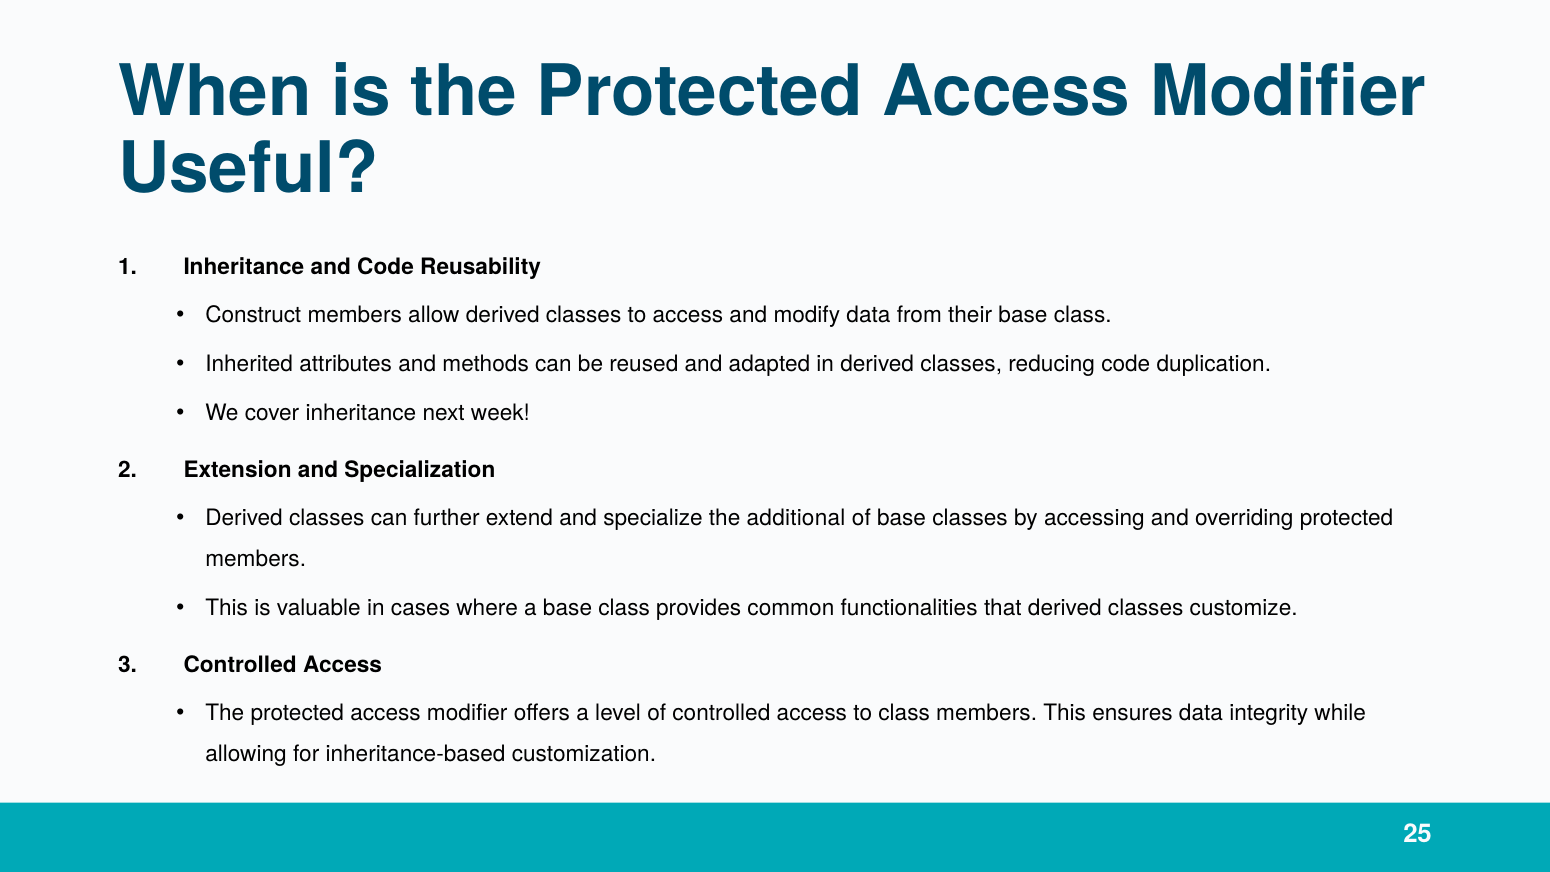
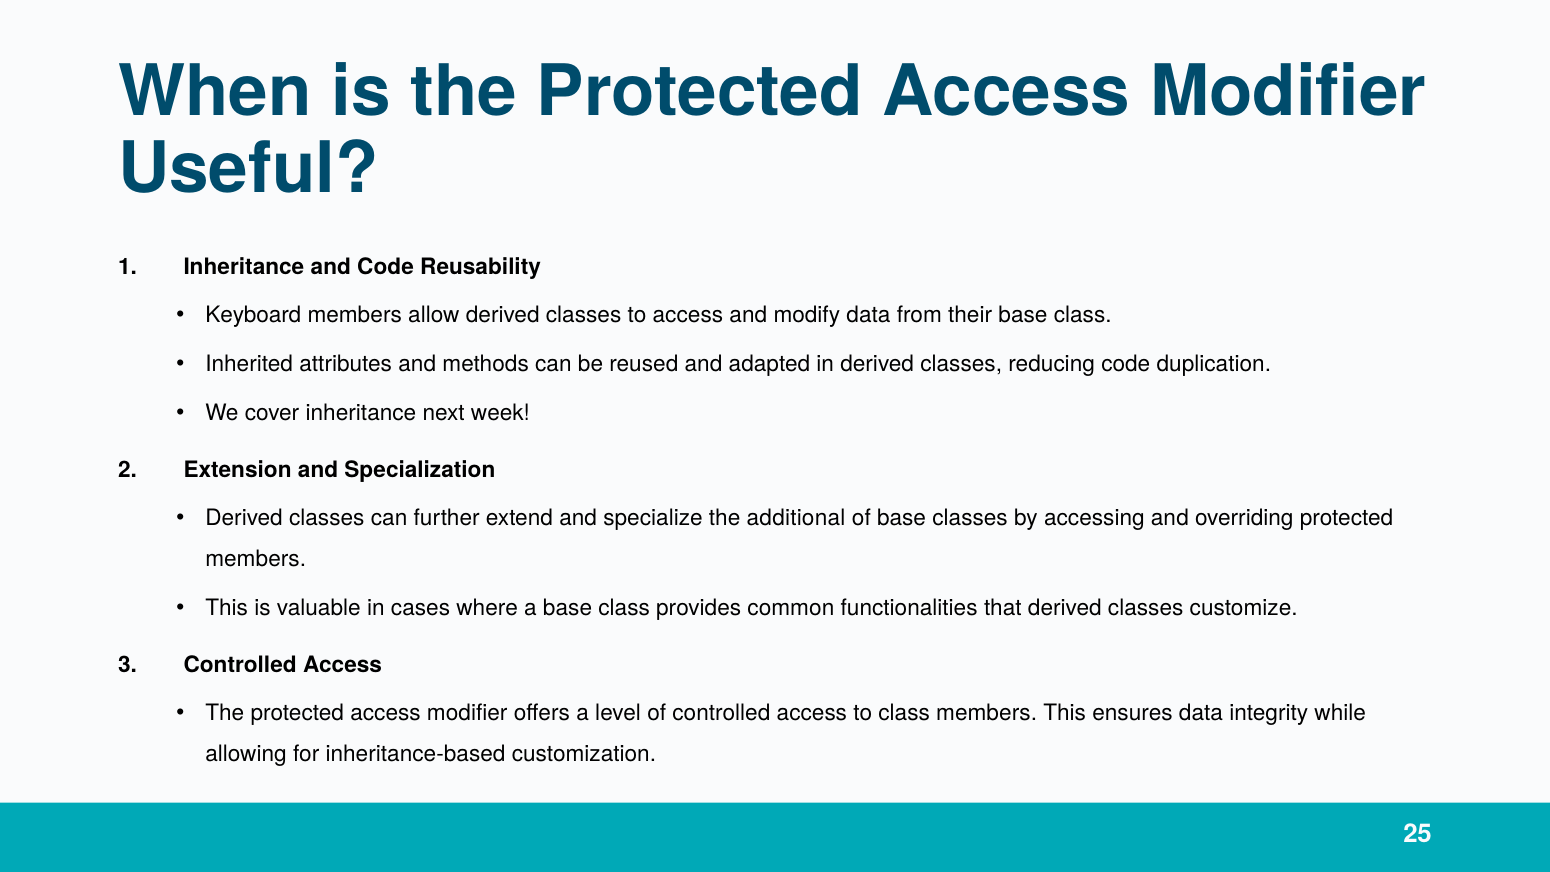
Construct: Construct -> Keyboard
